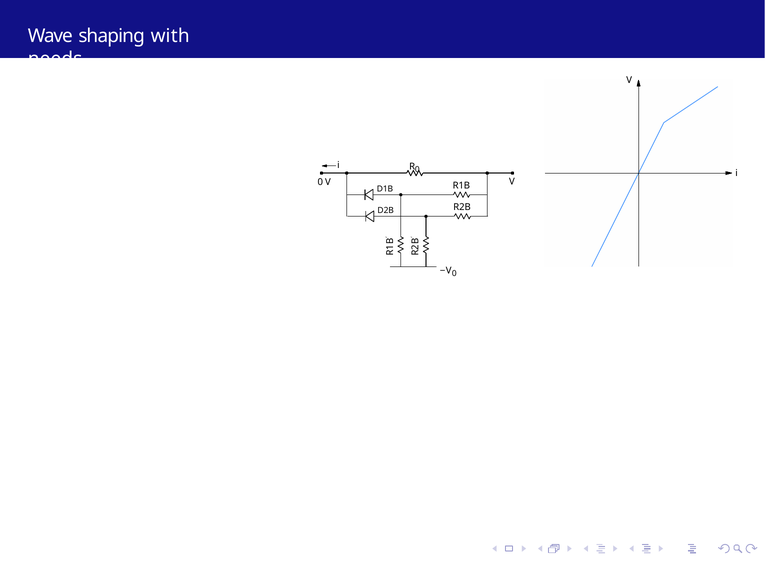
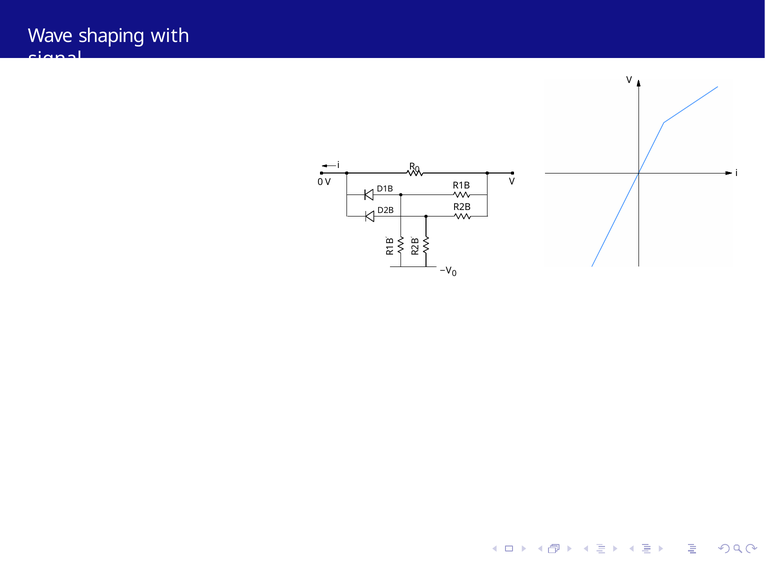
needs: needs -> signal
